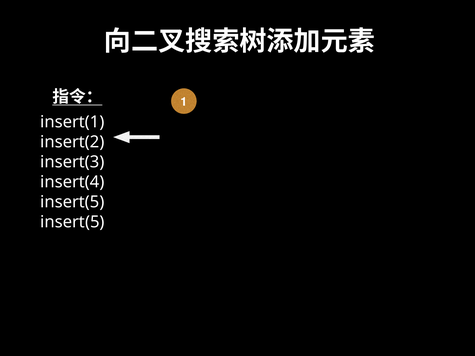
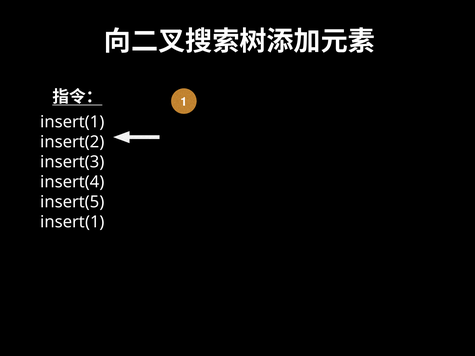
insert(5 at (72, 222): insert(5 -> insert(1
